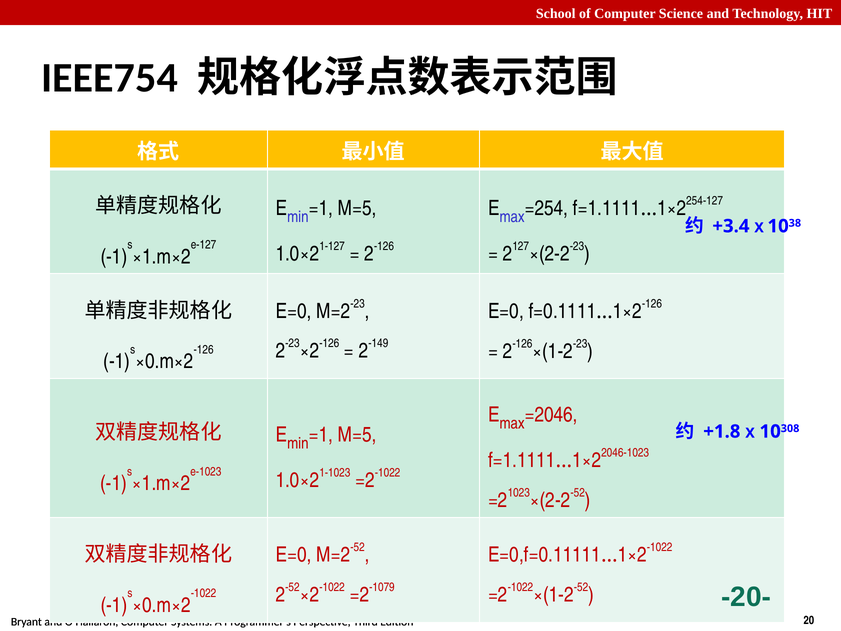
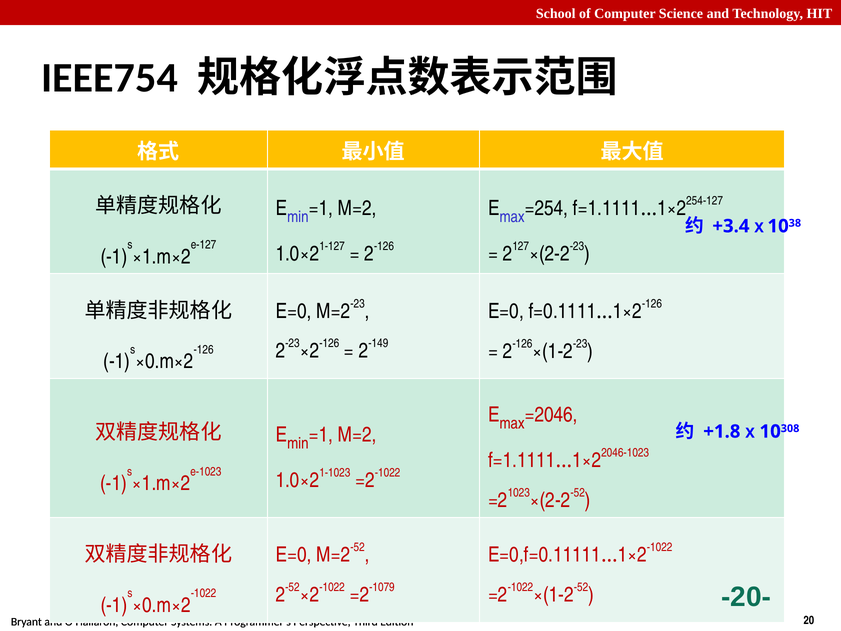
M=5 at (357, 208): M=5 -> M=2
M=5 at (357, 435): M=5 -> M=2
